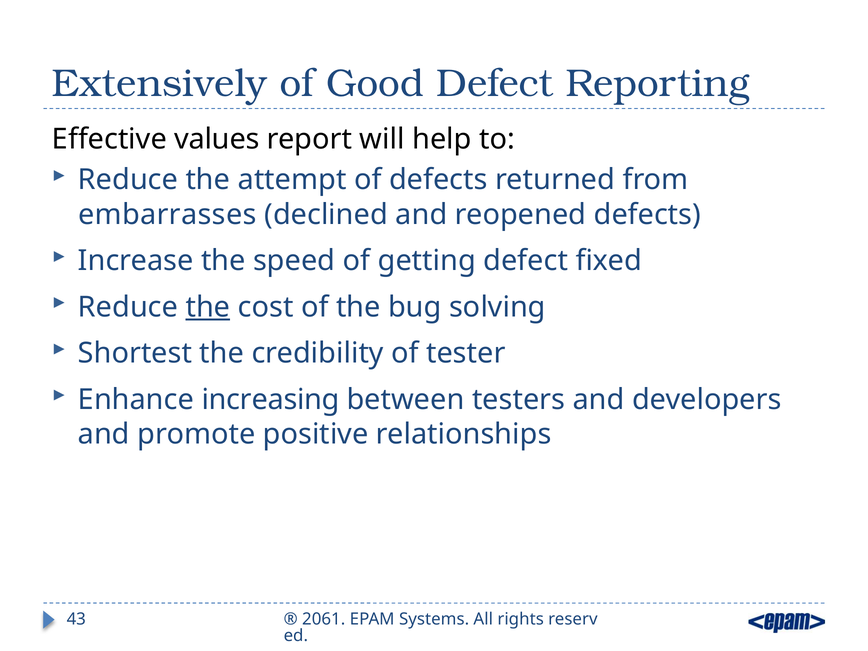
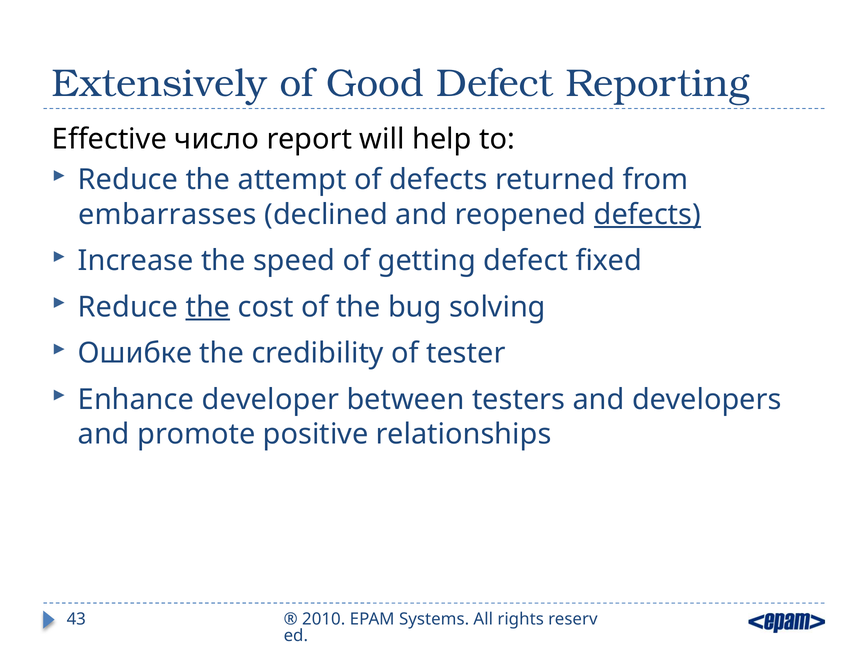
values: values -> число
defects at (647, 215) underline: none -> present
Shortest: Shortest -> Ошибке
increasing: increasing -> developer
2061: 2061 -> 2010
